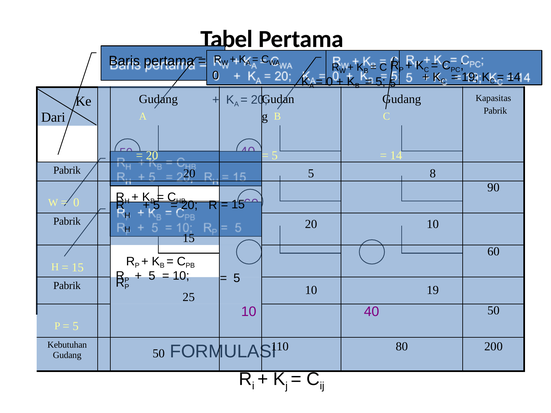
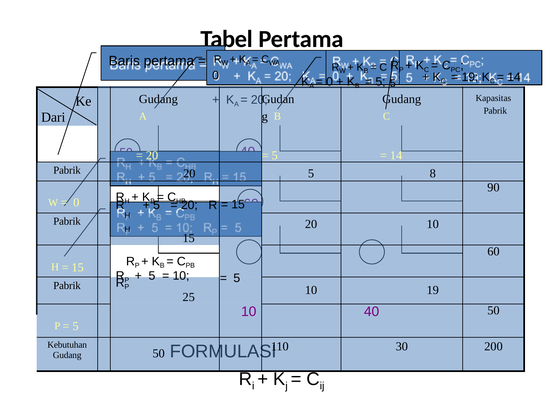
80: 80 -> 30
